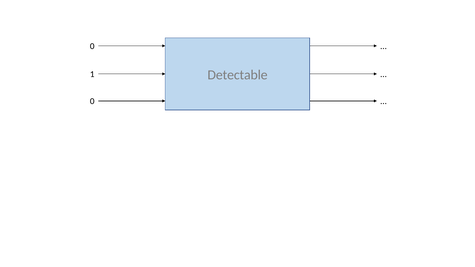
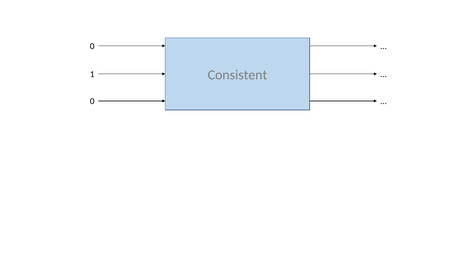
Detectable: Detectable -> Consistent
